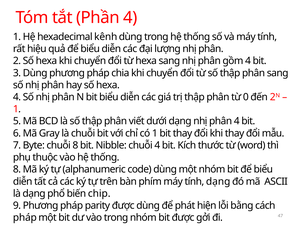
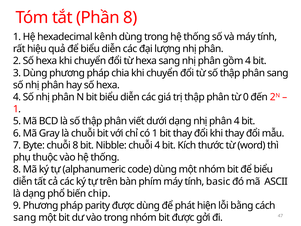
Phần 4: 4 -> 8
tính dạng: dạng -> basic
pháp at (25, 217): pháp -> sang
